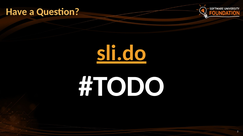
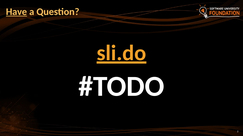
Have underline: none -> present
